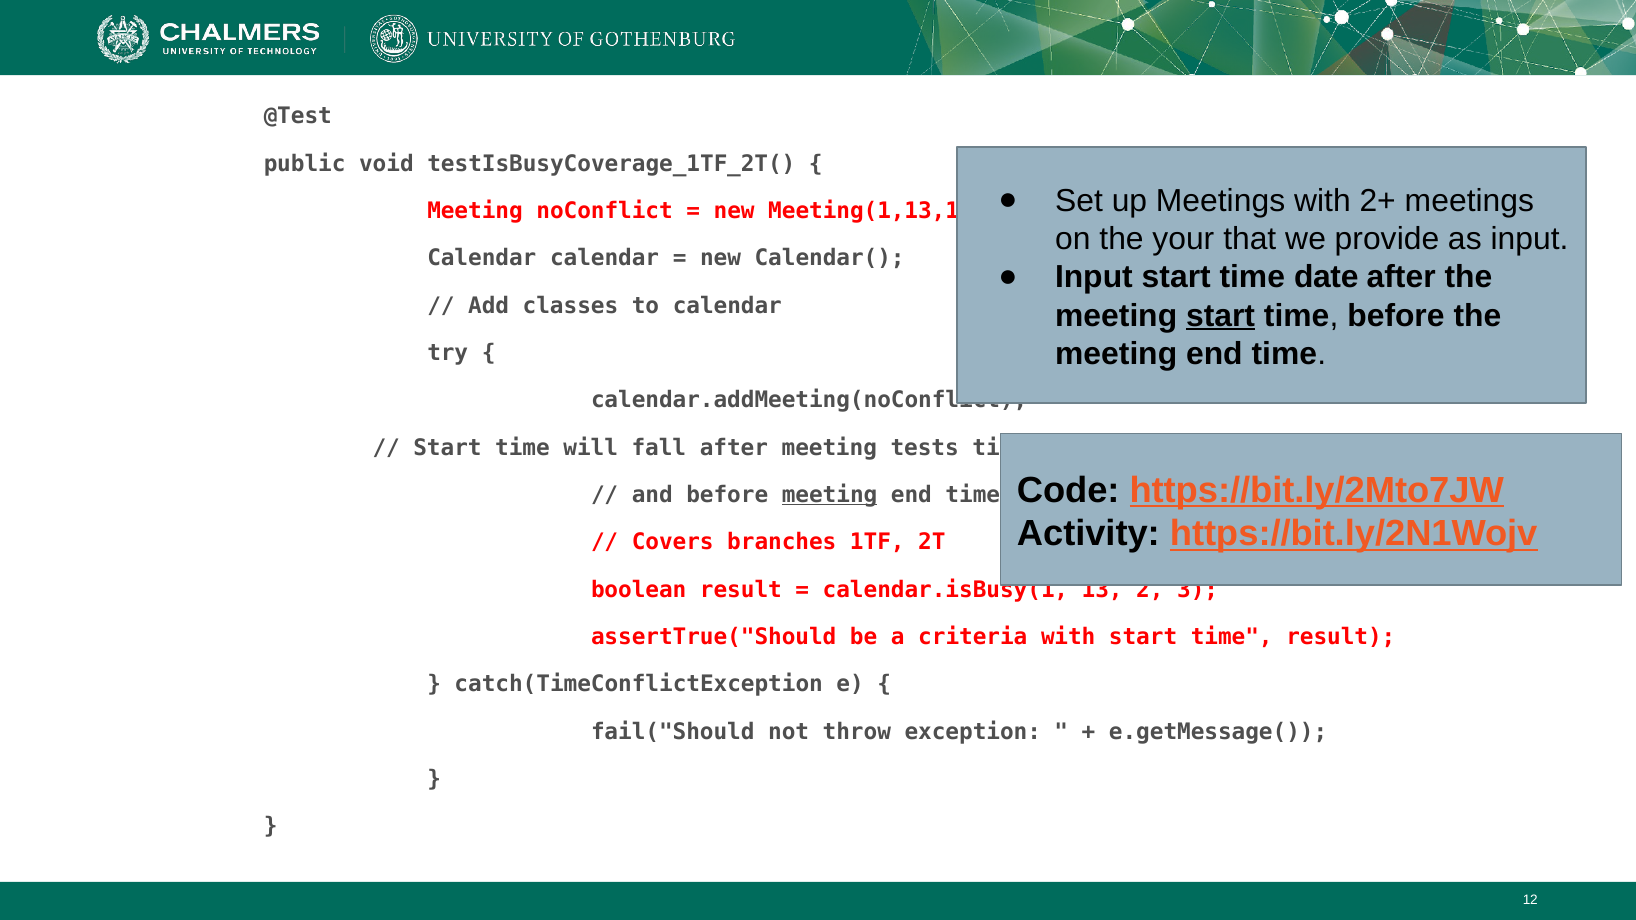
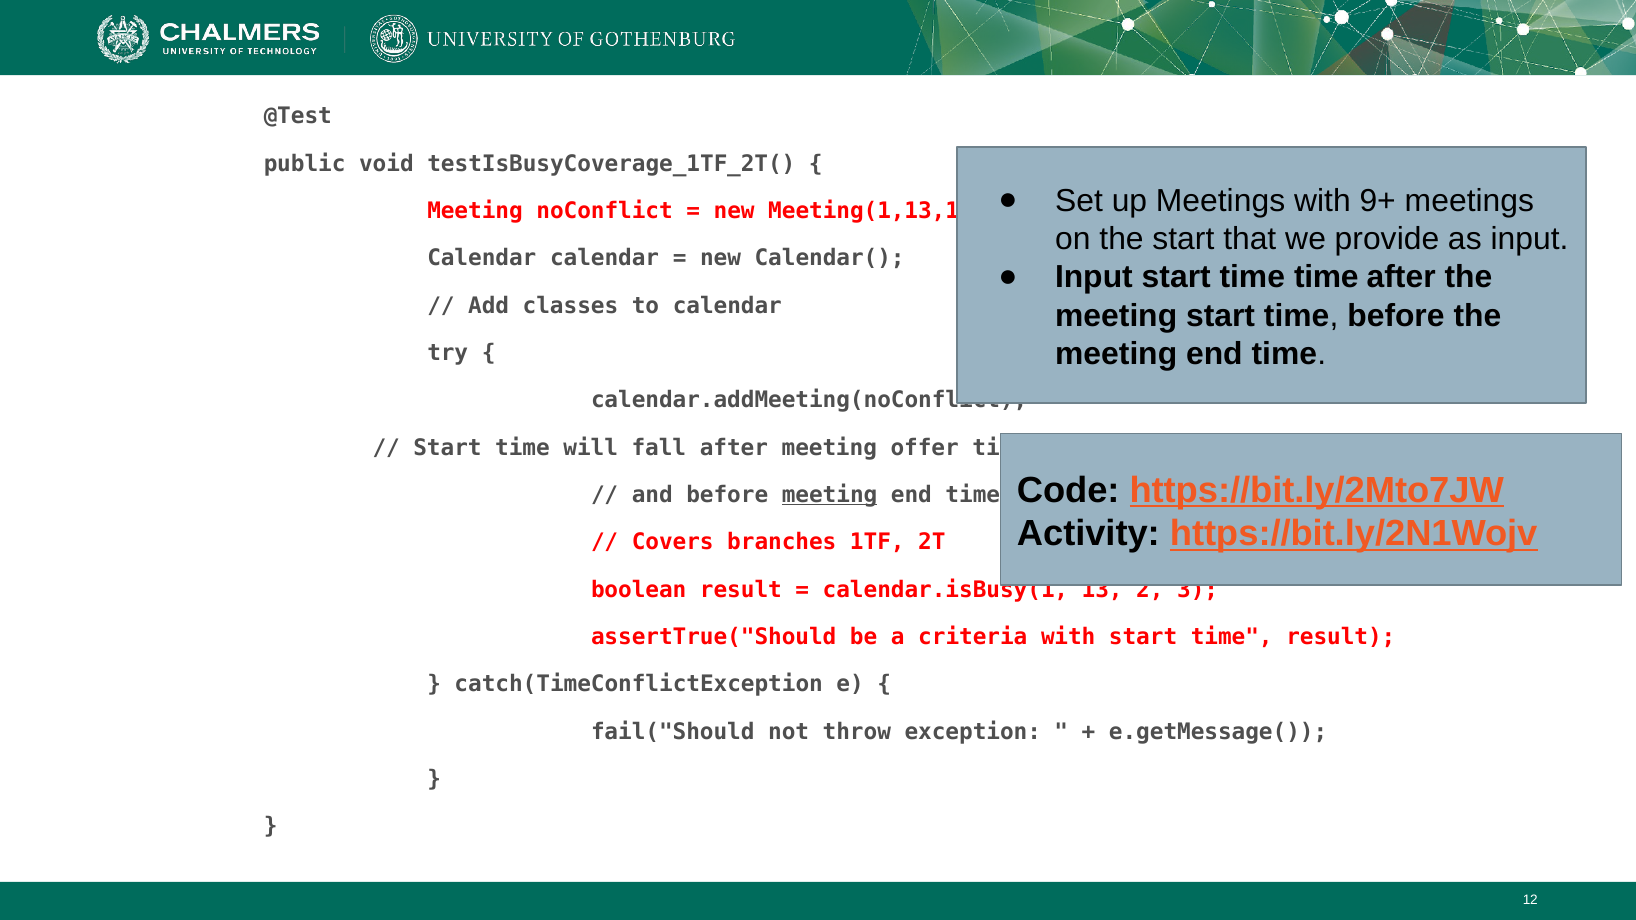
2+: 2+ -> 9+
the your: your -> start
time date: date -> time
start at (1221, 316) underline: present -> none
tests: tests -> offer
